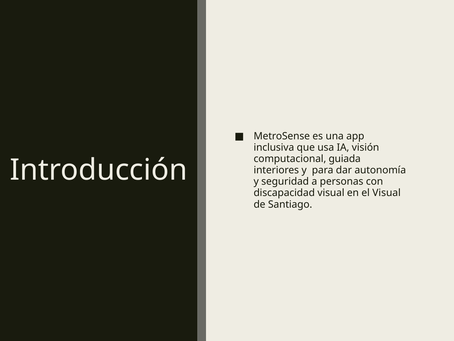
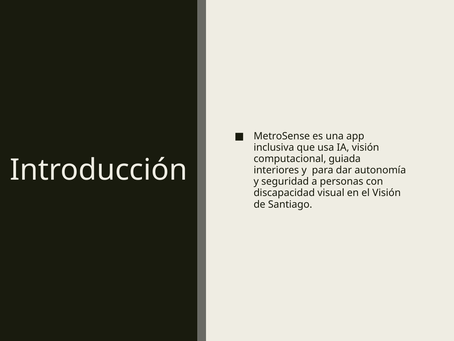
el Visual: Visual -> Visión
